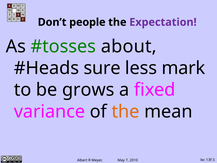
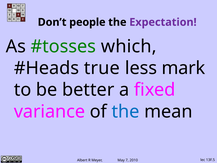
about: about -> which
sure: sure -> true
grows: grows -> better
the at (126, 111) colour: orange -> blue
